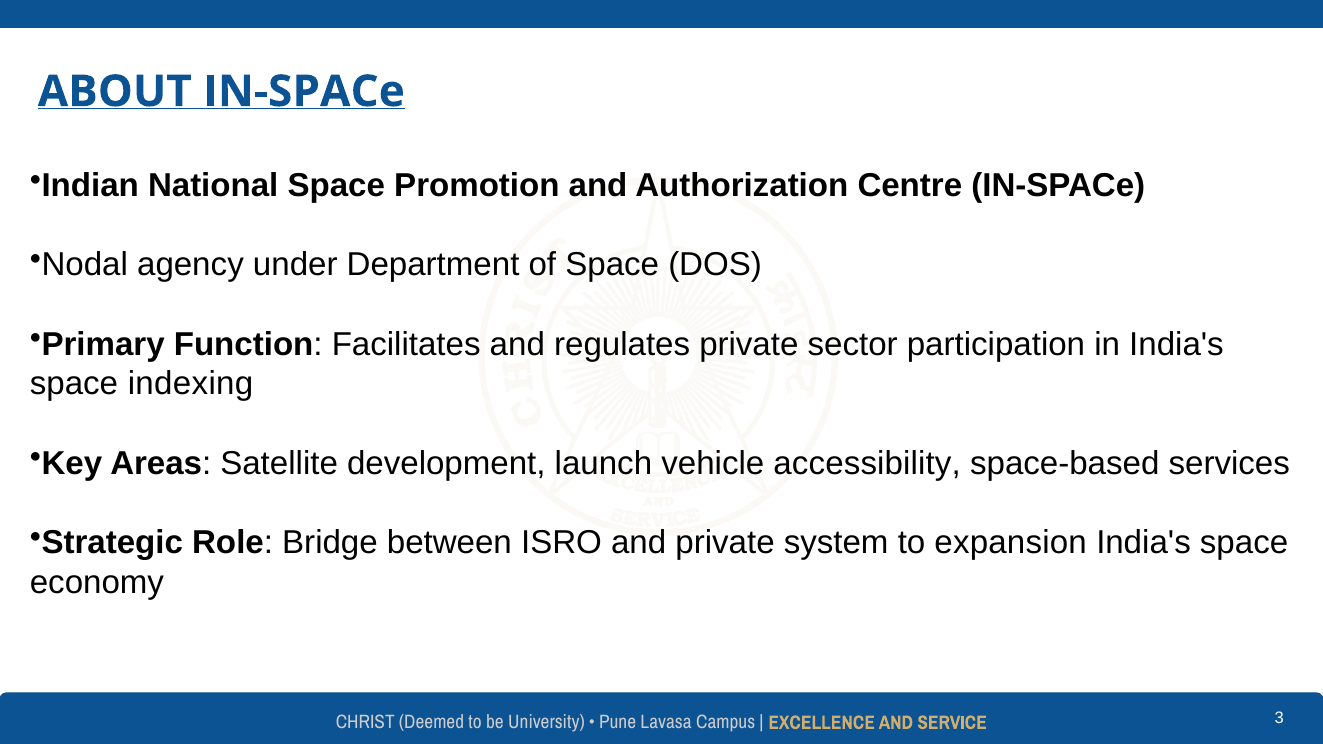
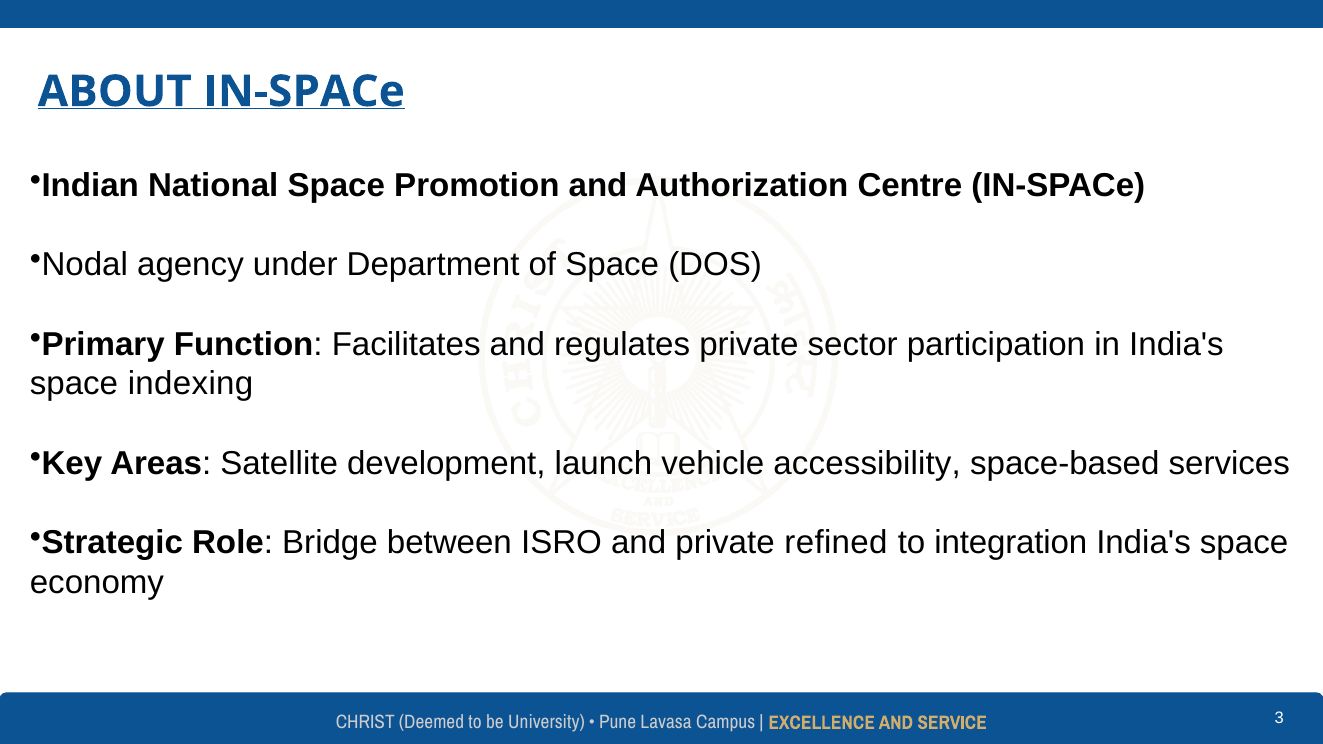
system: system -> refined
expansion: expansion -> integration
